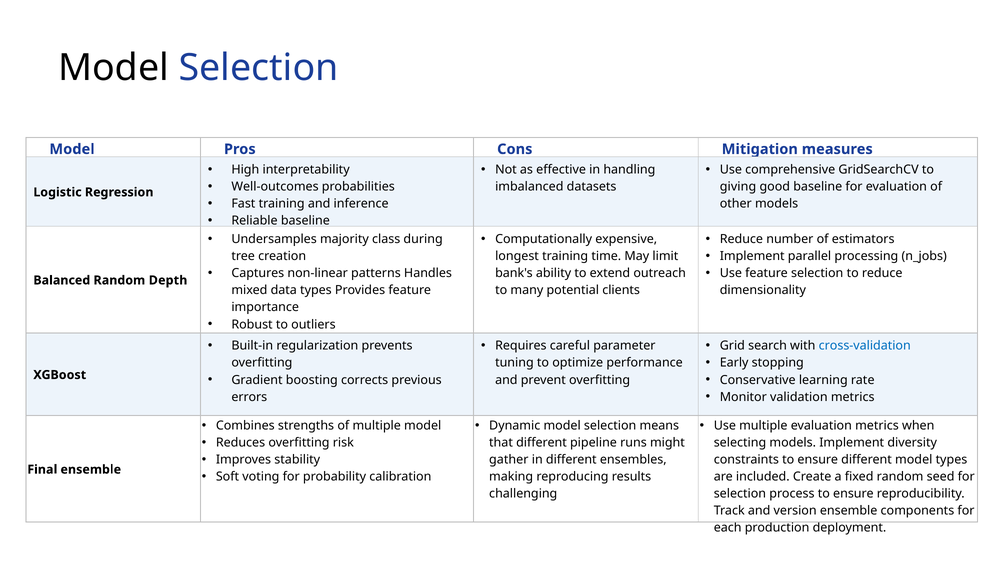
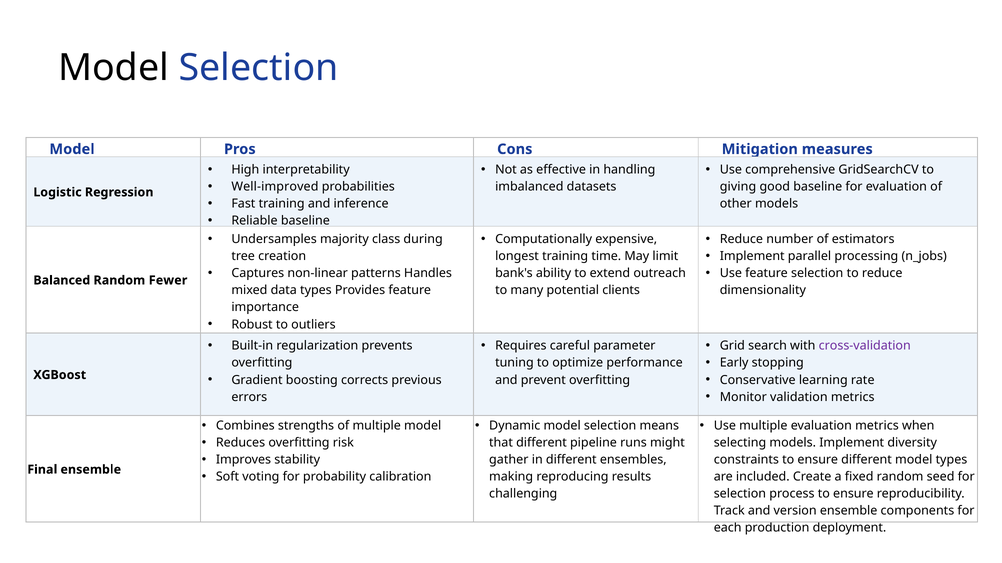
Well-outcomes: Well-outcomes -> Well-improved
Depth: Depth -> Fewer
cross-validation colour: blue -> purple
